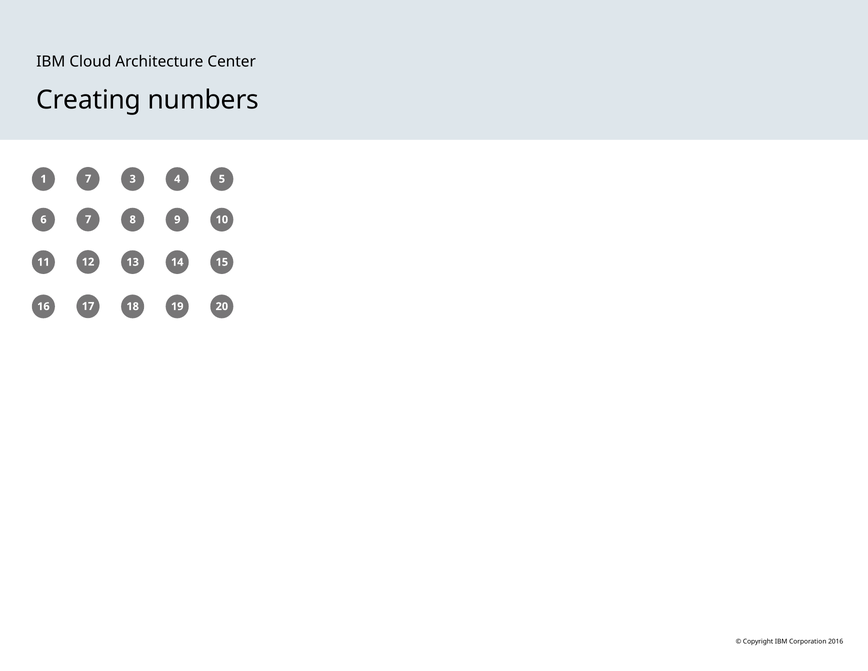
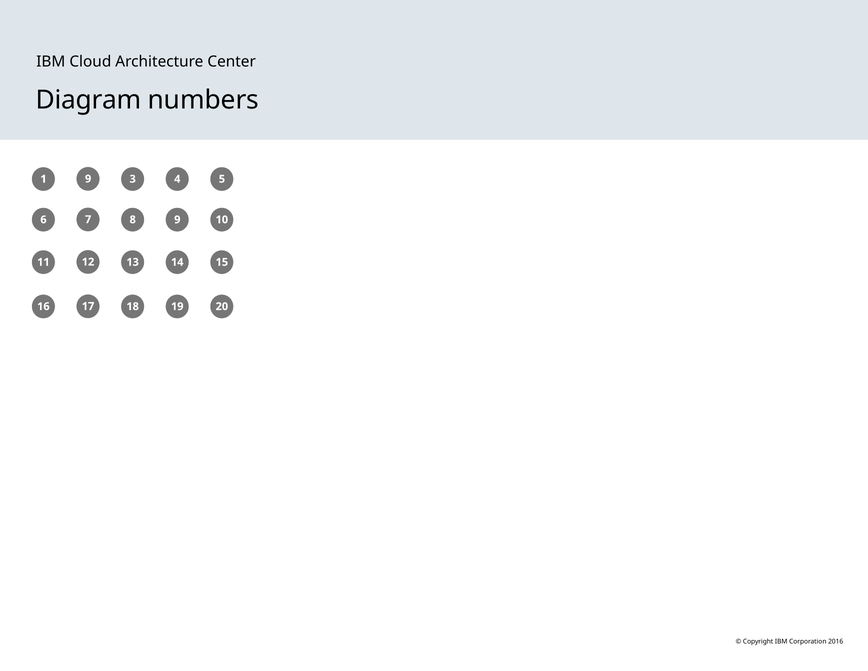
Creating: Creating -> Diagram
1 7: 7 -> 9
